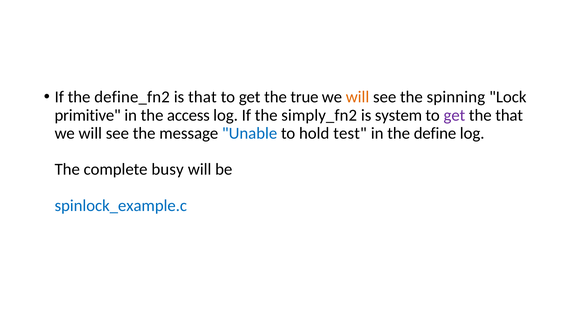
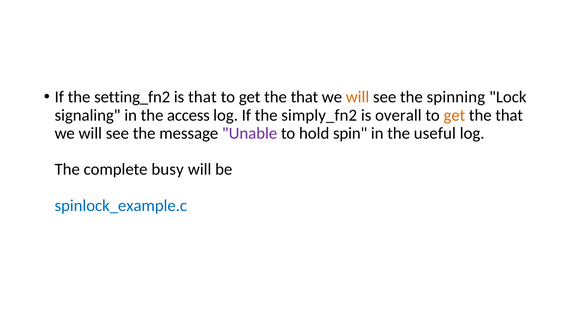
define_fn2: define_fn2 -> setting_fn2
true at (304, 97): true -> that
primitive: primitive -> signaling
system: system -> overall
get at (454, 115) colour: purple -> orange
Unable colour: blue -> purple
test: test -> spin
define: define -> useful
